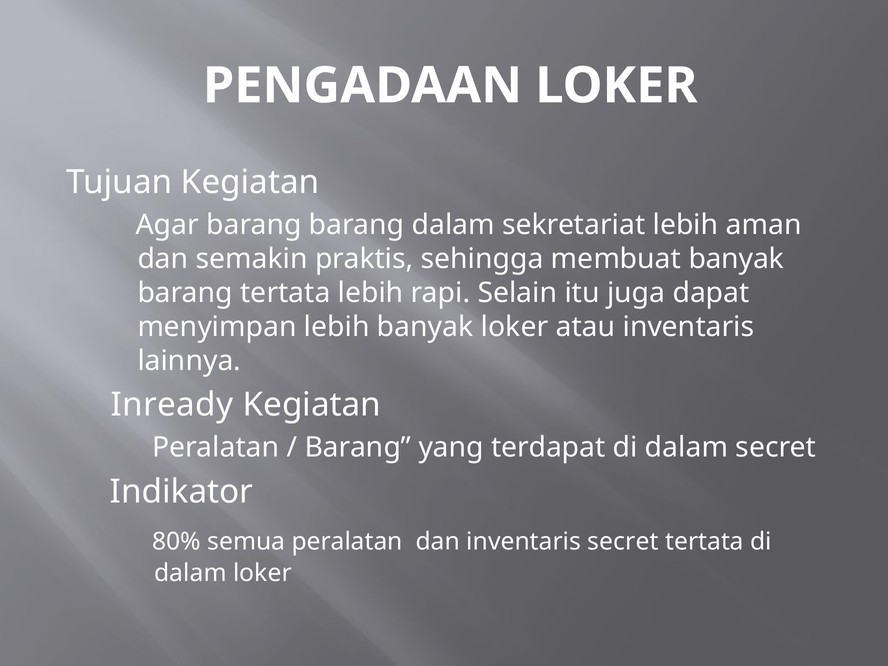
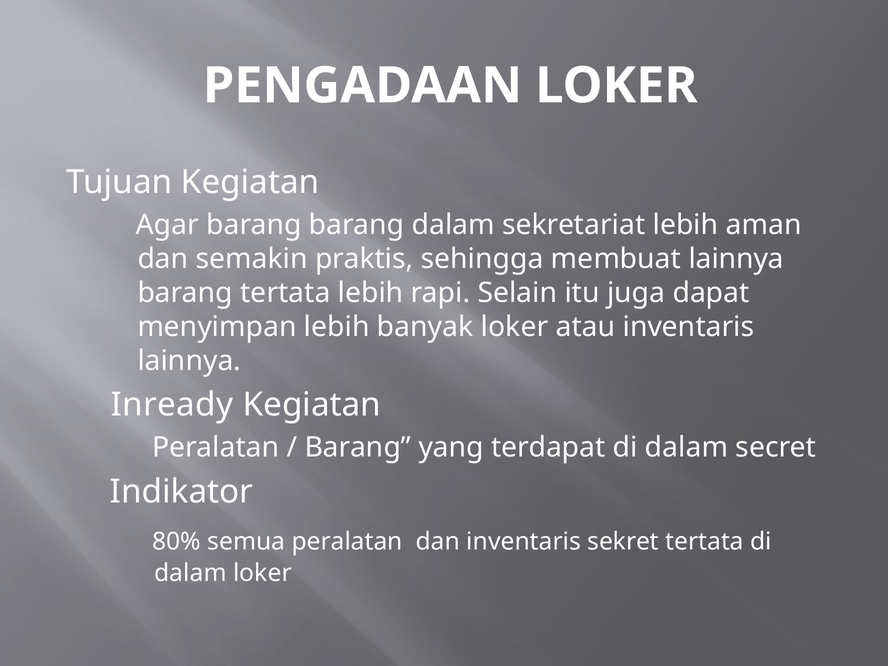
membuat banyak: banyak -> lainnya
inventaris secret: secret -> sekret
